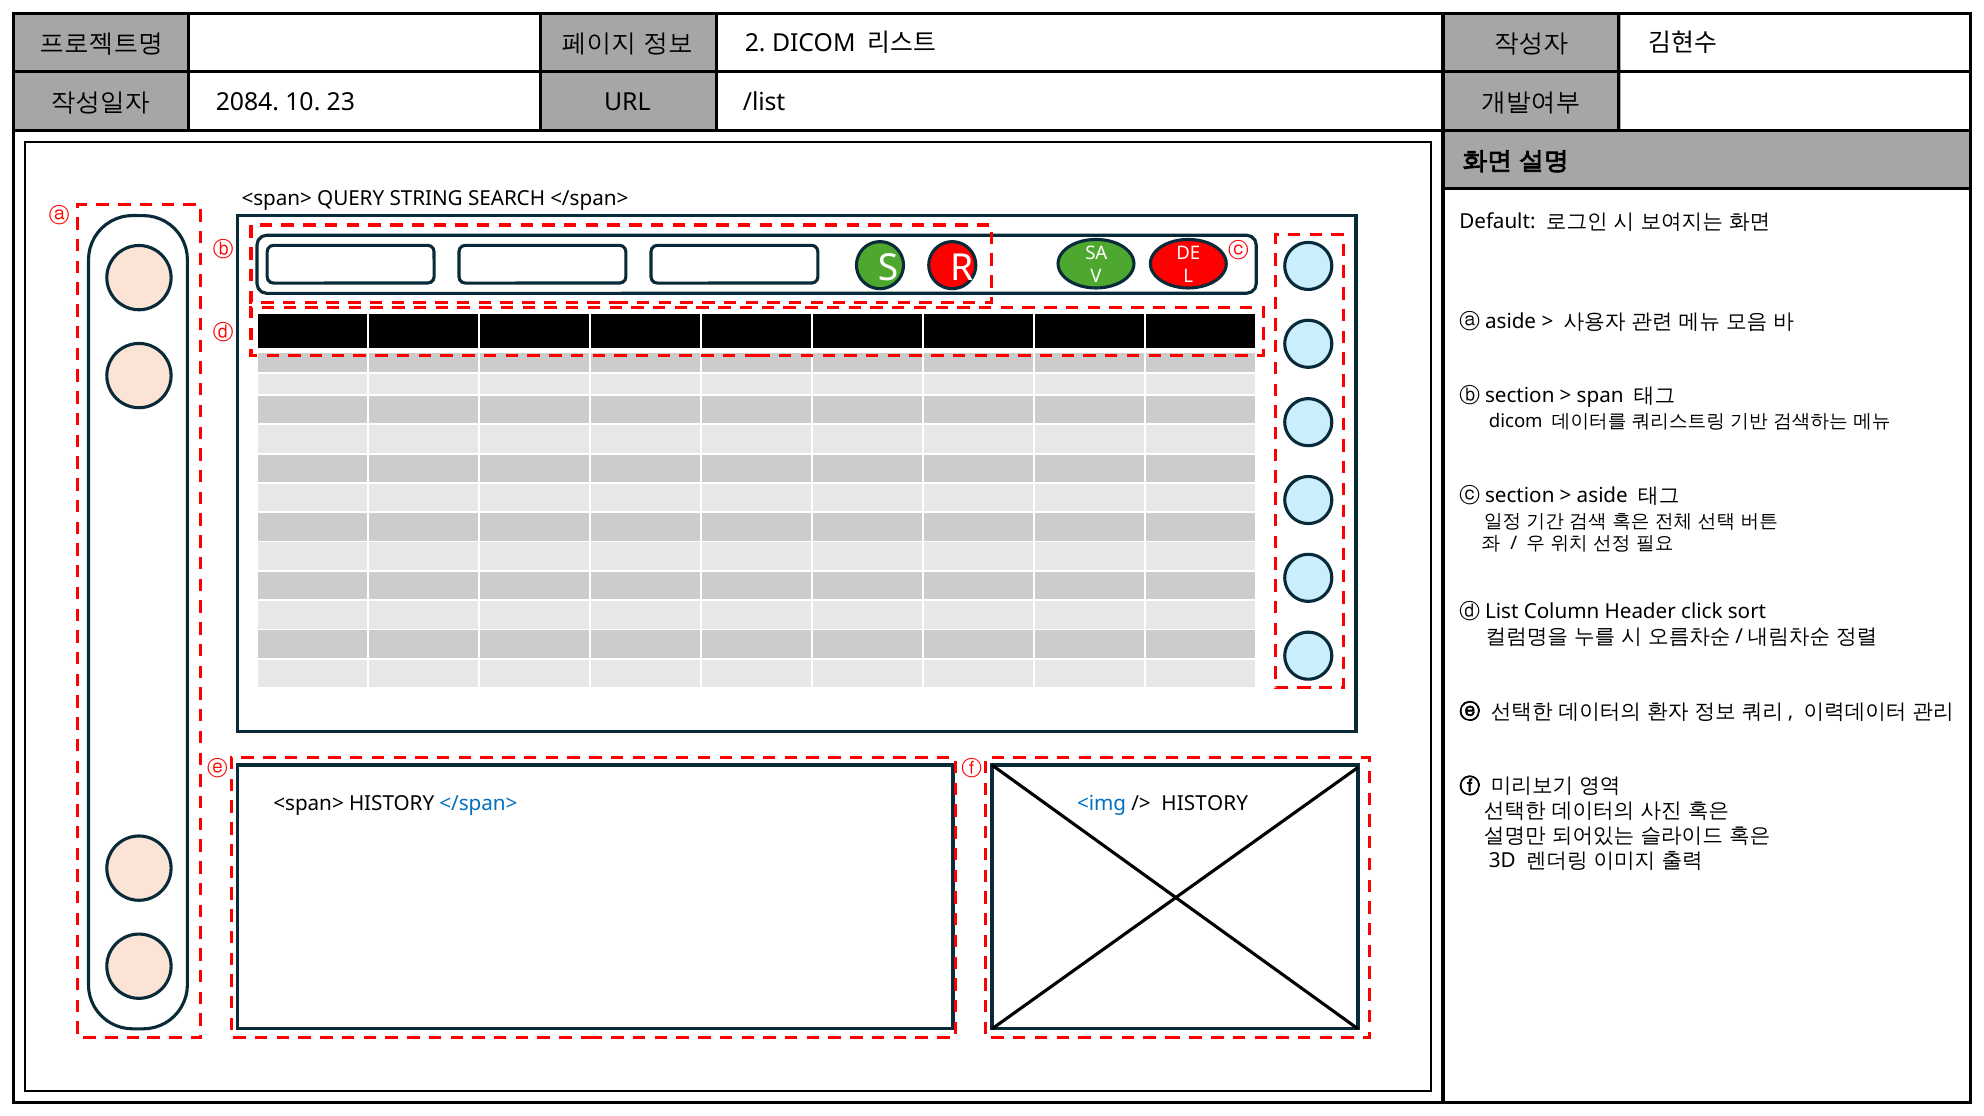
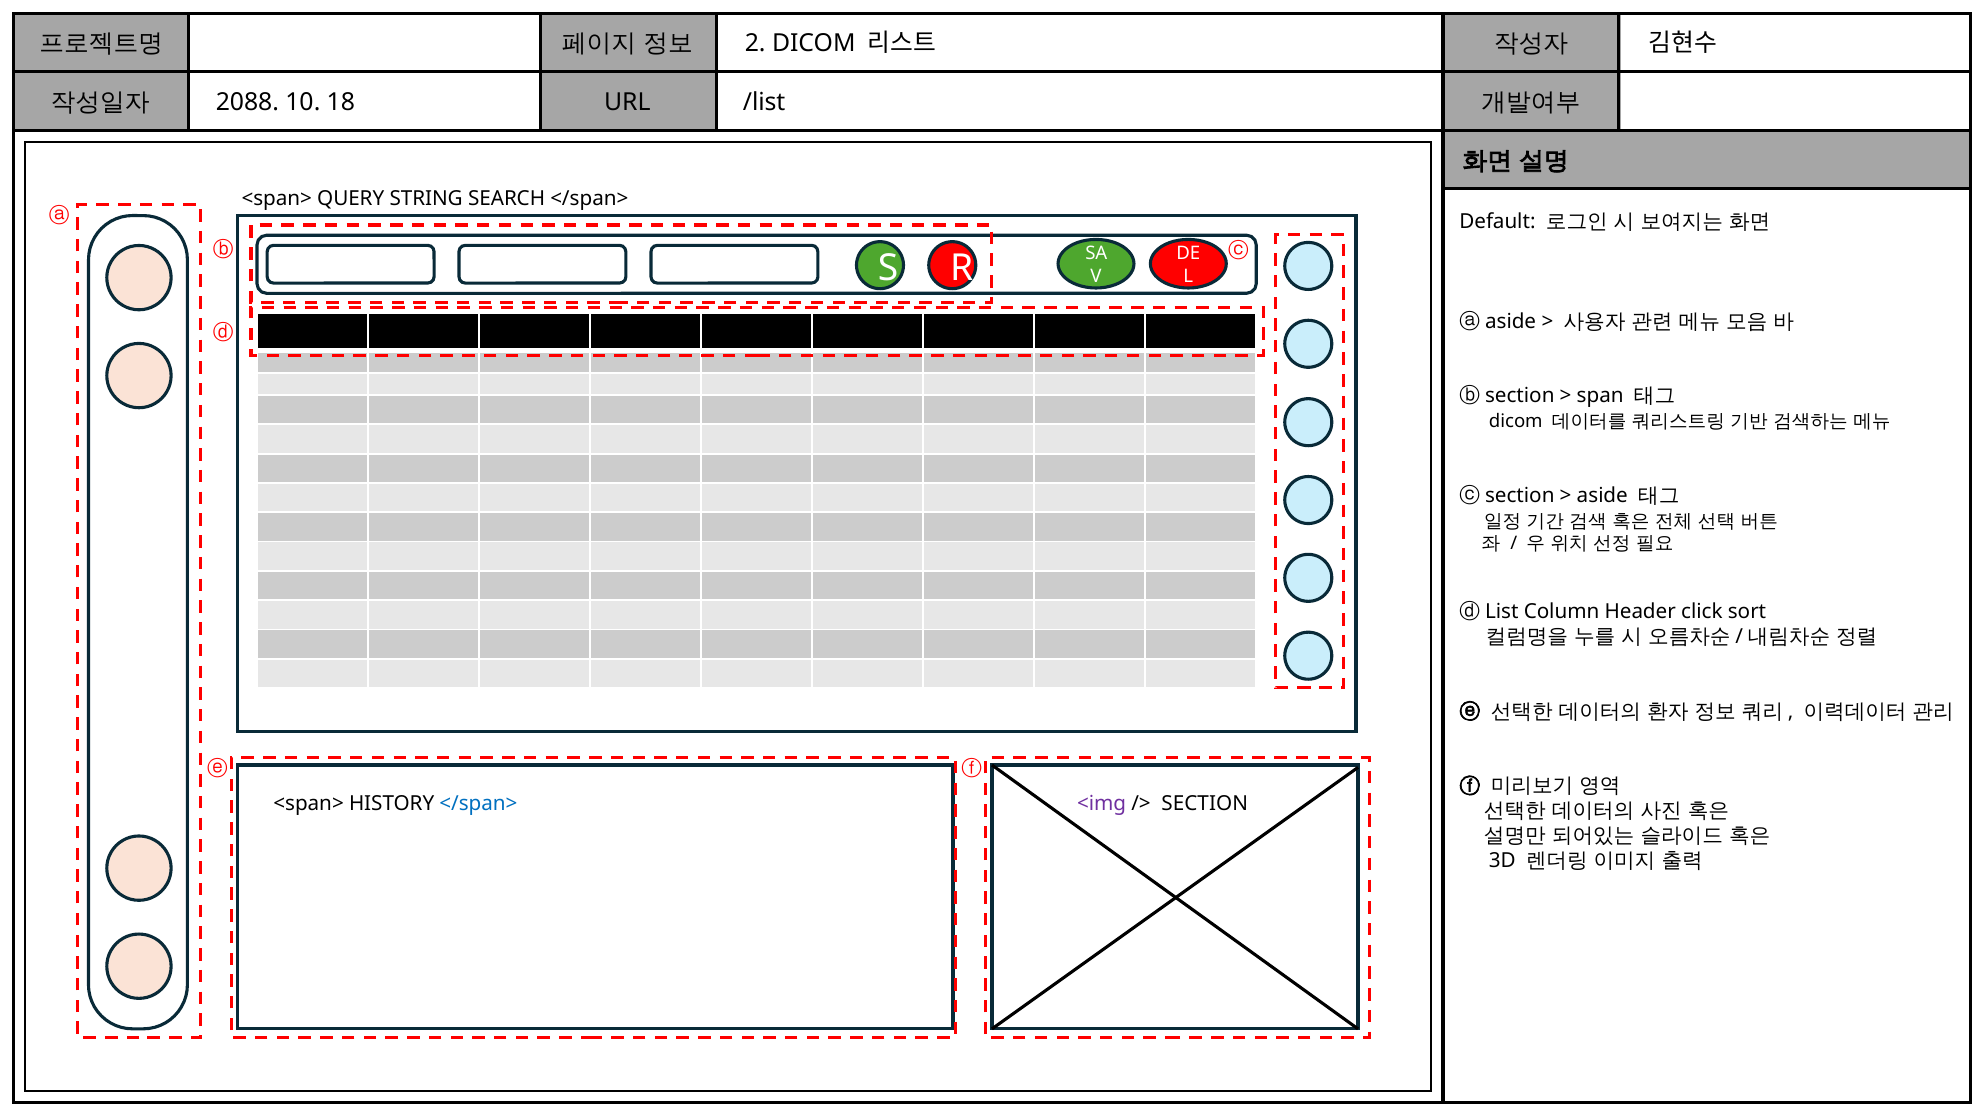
2084: 2084 -> 2088
23: 23 -> 18
<img colour: blue -> purple
HISTORY at (1205, 803): HISTORY -> SECTION
